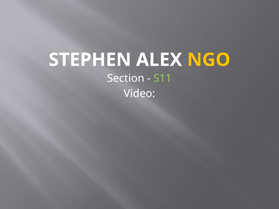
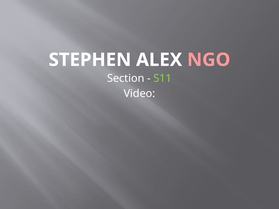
NGO colour: yellow -> pink
